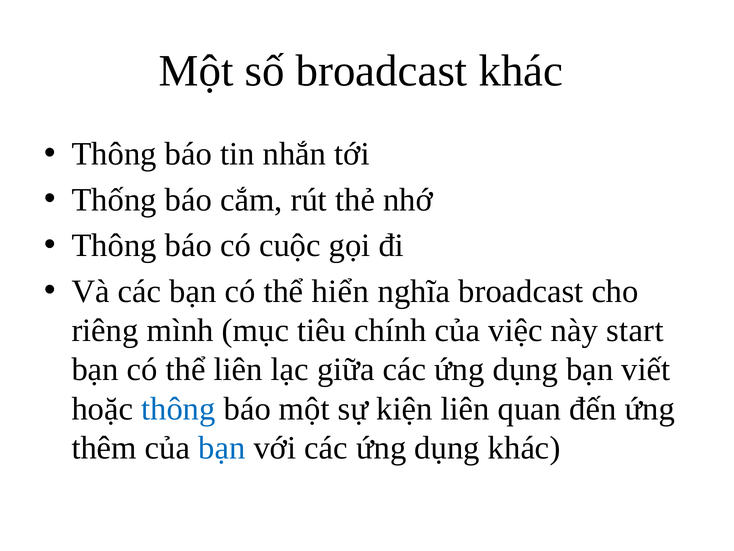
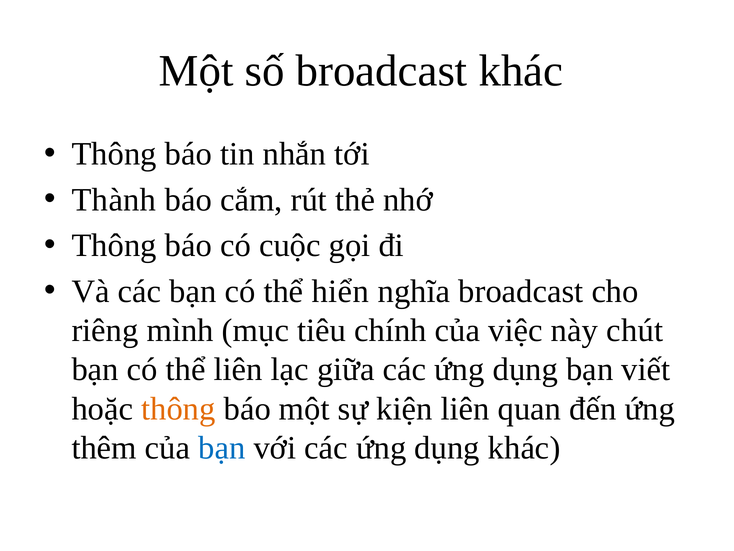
Thống: Thống -> Thành
start: start -> chút
thông at (178, 409) colour: blue -> orange
